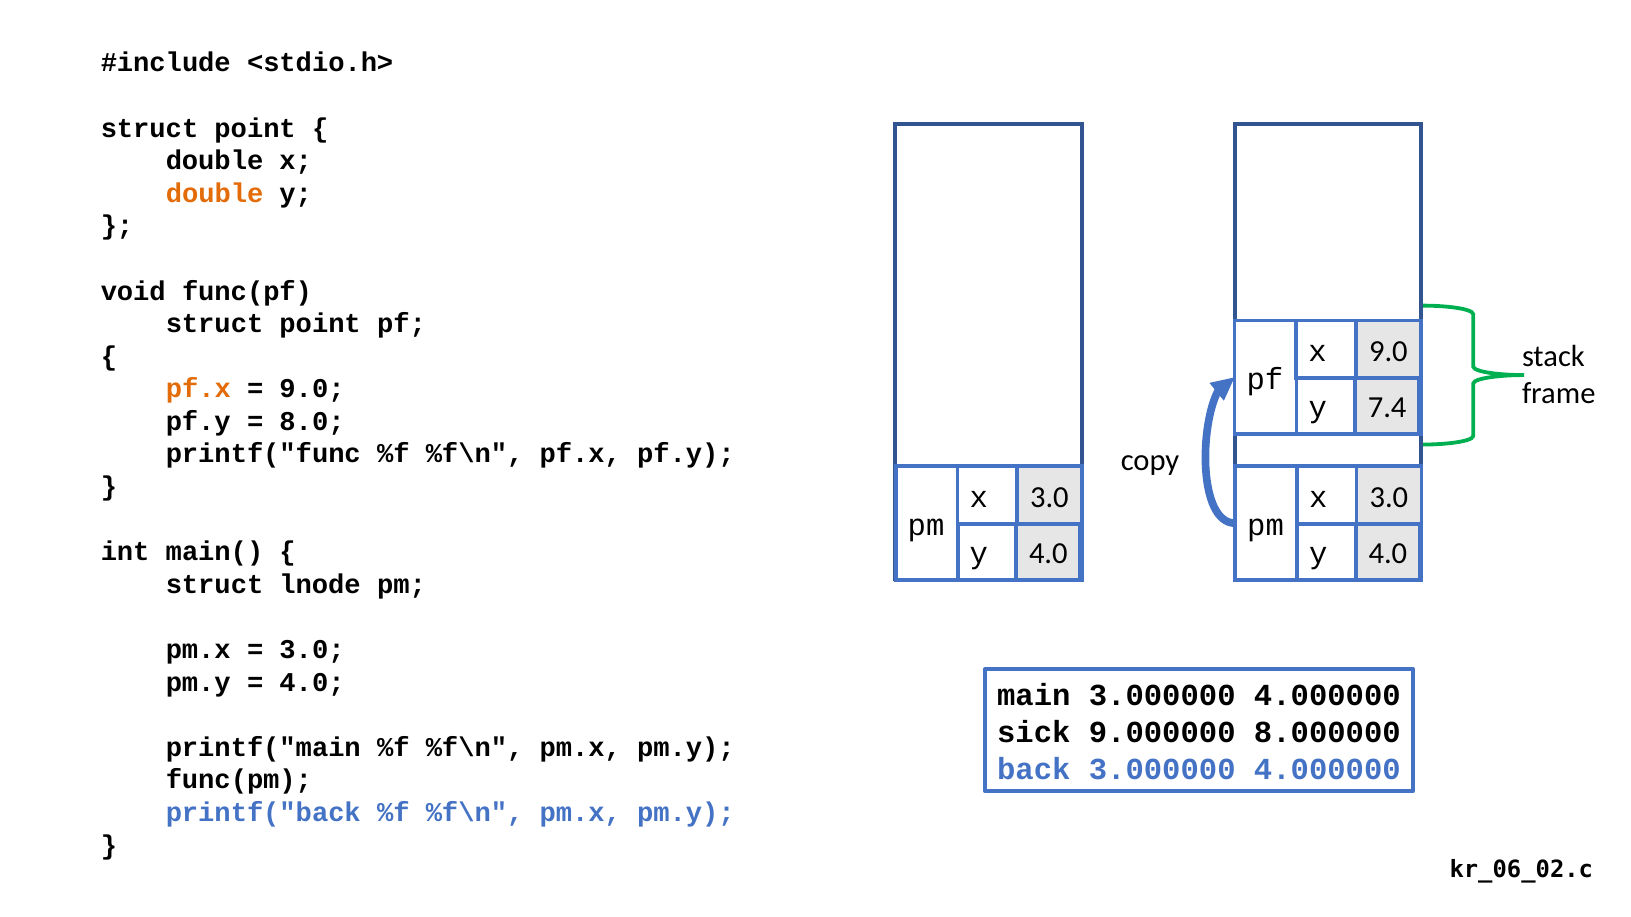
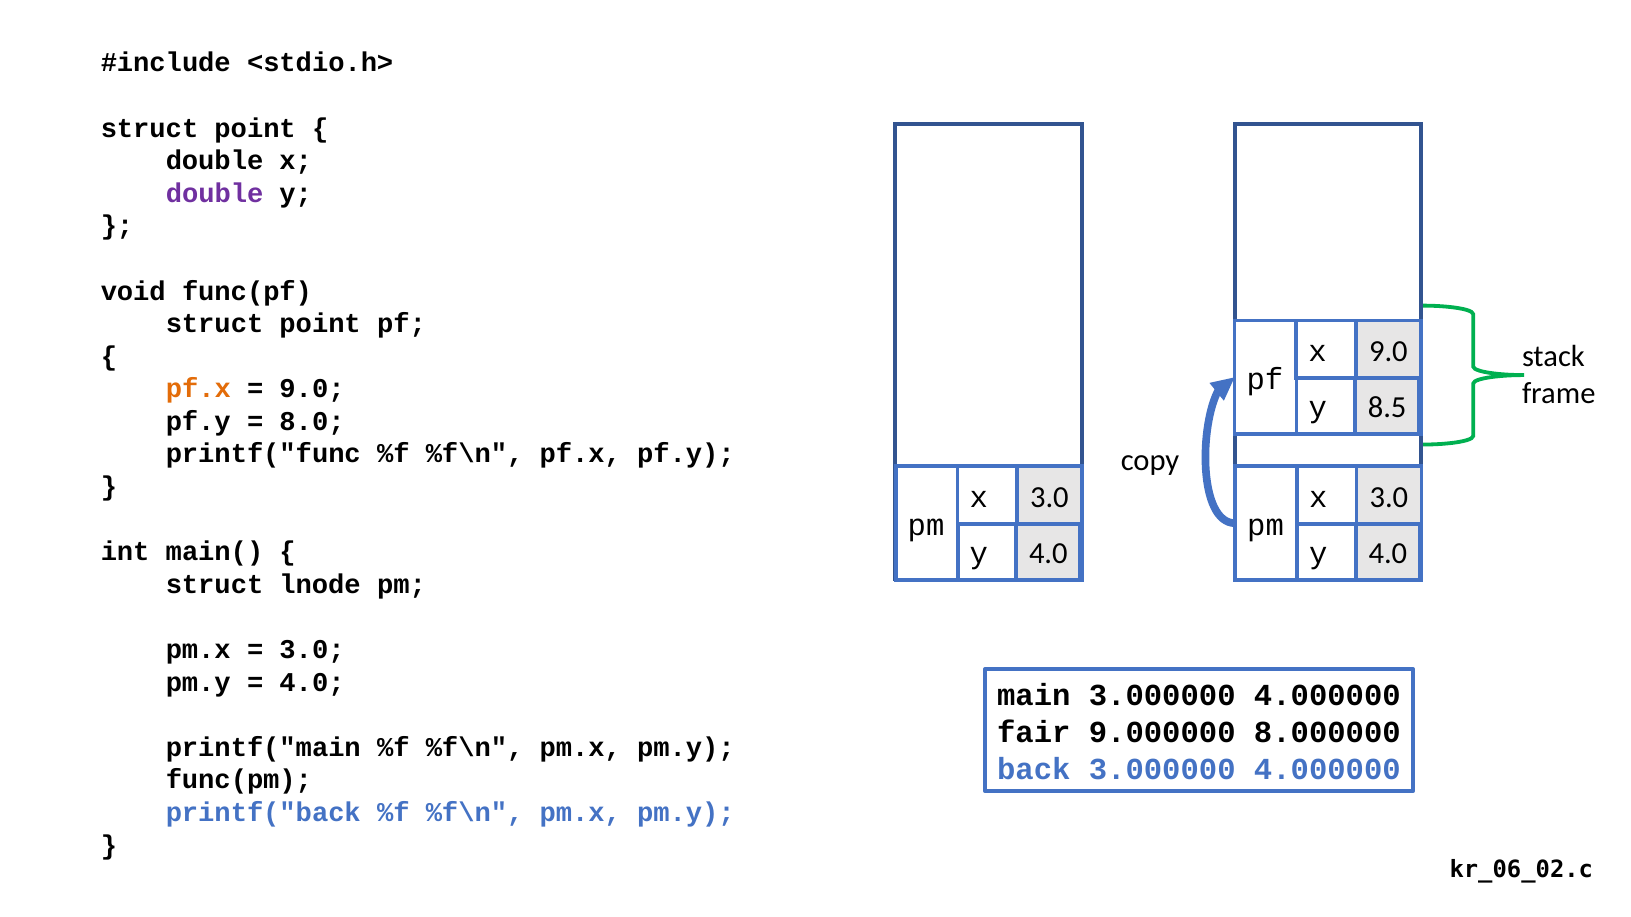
double at (215, 193) colour: orange -> purple
7.4: 7.4 -> 8.5
sick: sick -> fair
